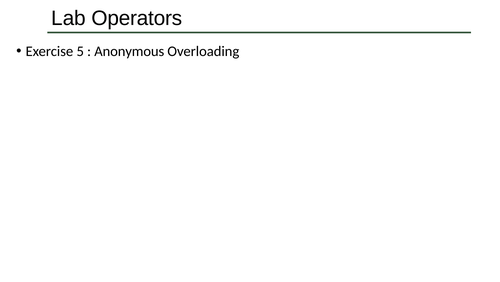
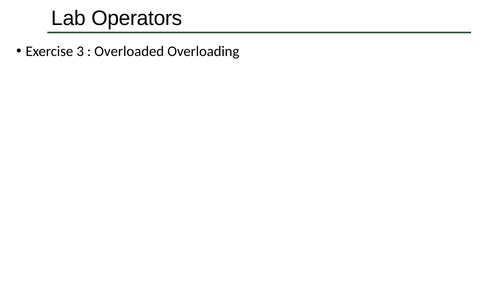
5: 5 -> 3
Anonymous: Anonymous -> Overloaded
